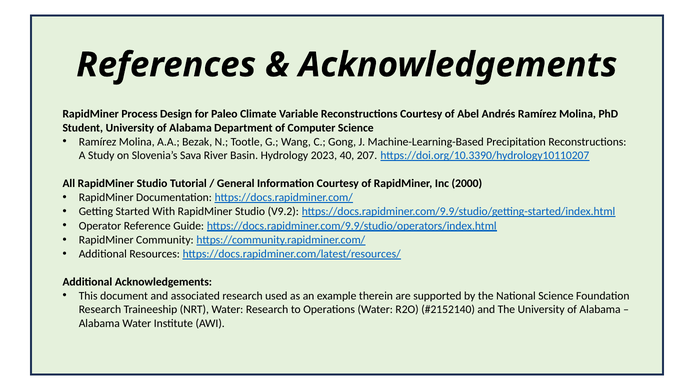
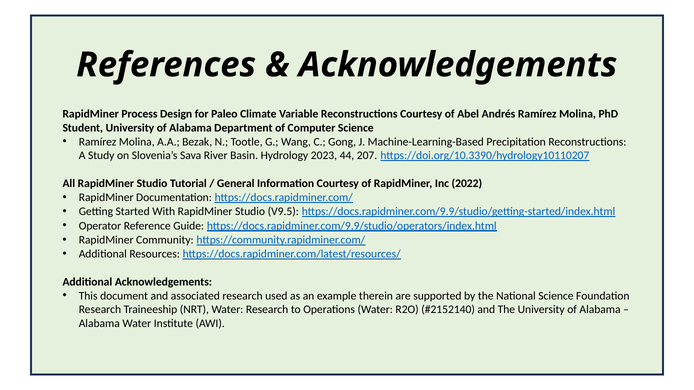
40: 40 -> 44
2000: 2000 -> 2022
V9.2: V9.2 -> V9.5
